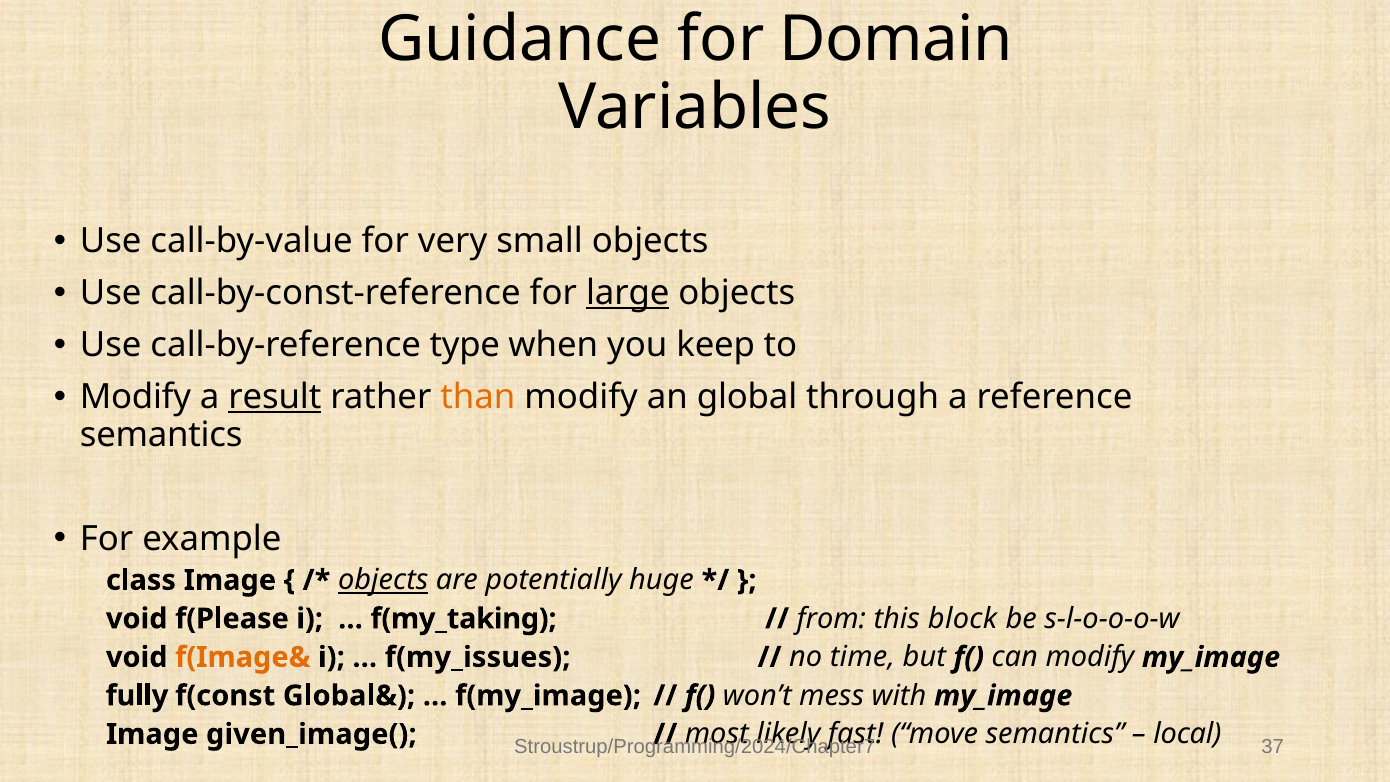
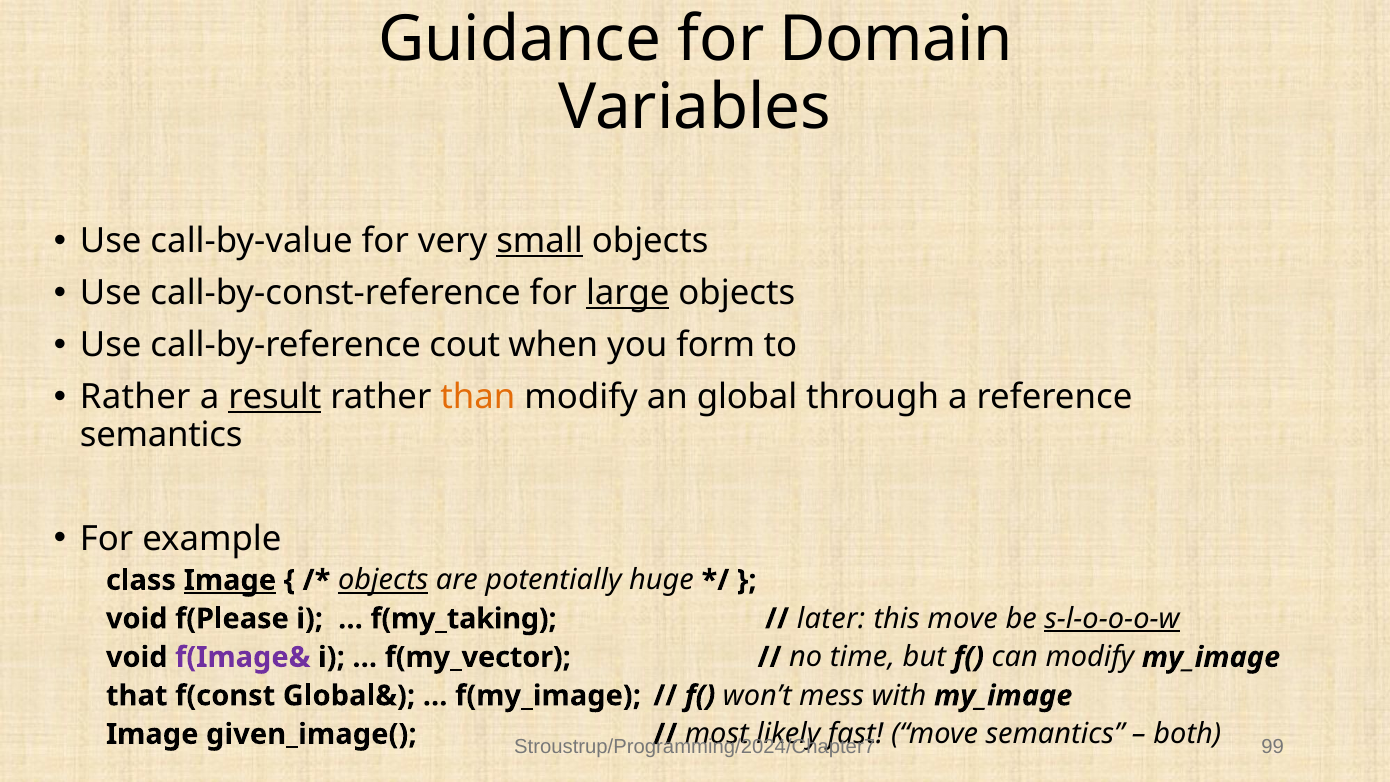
small underline: none -> present
type: type -> cout
keep: keep -> form
Modify at (136, 397): Modify -> Rather
Image at (230, 580) underline: none -> present
from: from -> later
this block: block -> move
s-l-o-o-o-w underline: none -> present
f(Image& colour: orange -> purple
f(my_issues: f(my_issues -> f(my_vector
fully: fully -> that
local: local -> both
37: 37 -> 99
